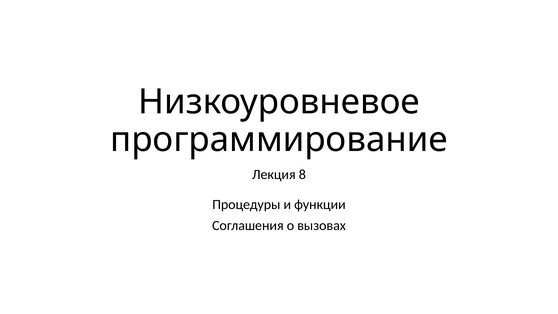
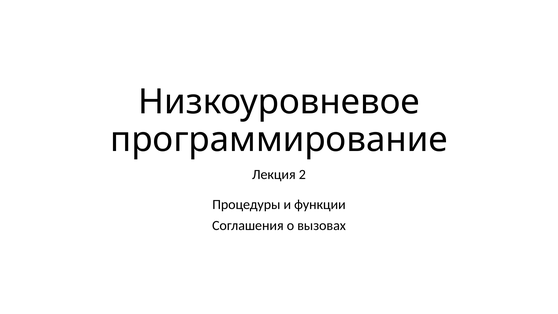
8: 8 -> 2
